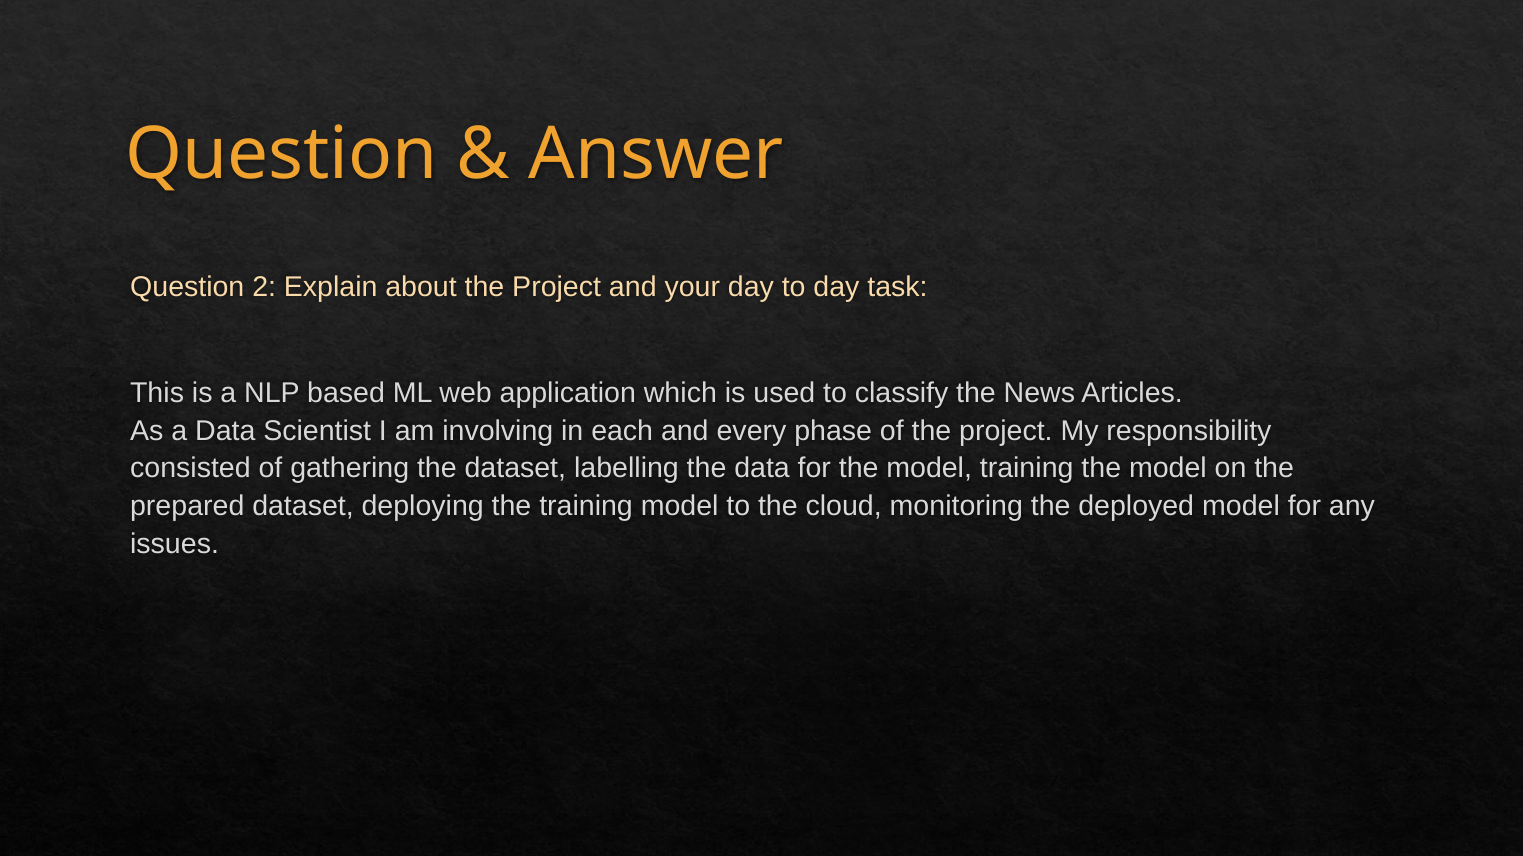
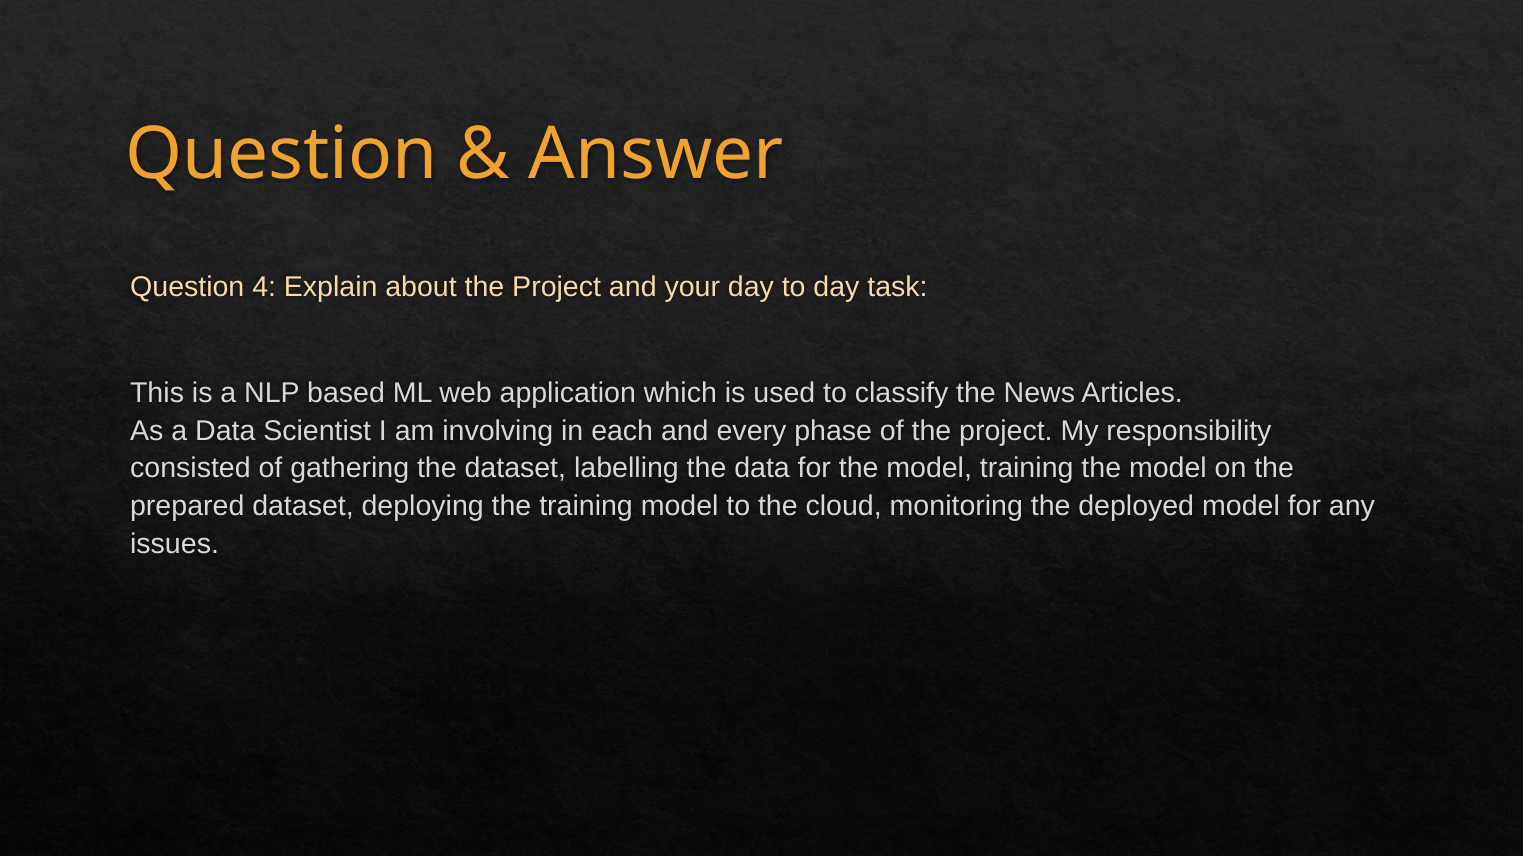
2: 2 -> 4
